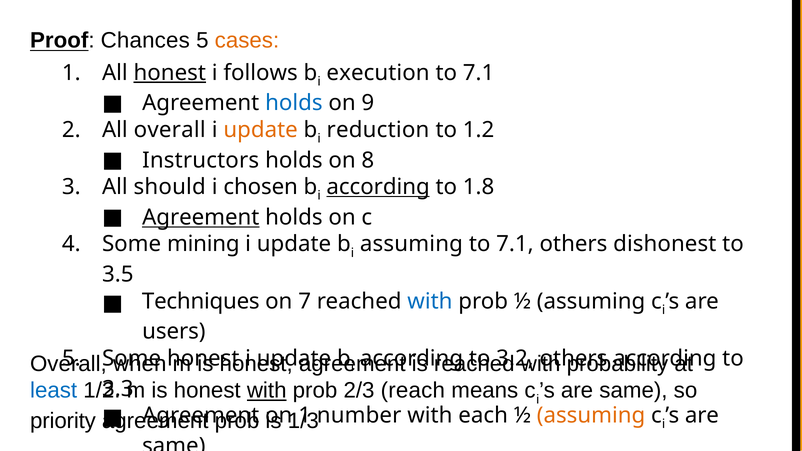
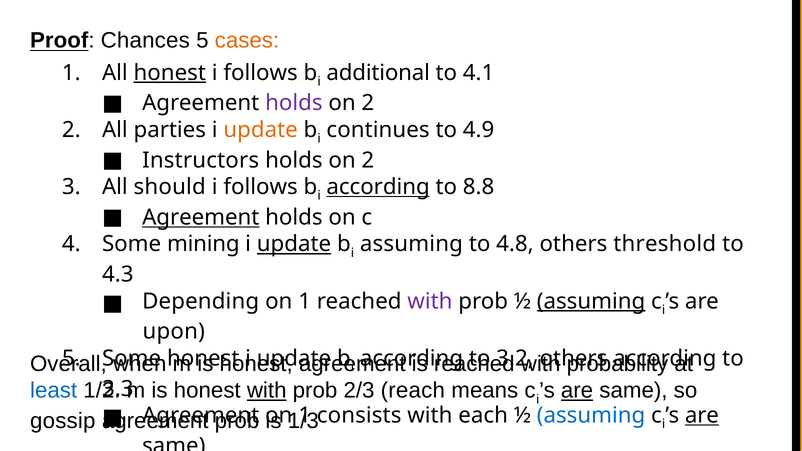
execution: execution -> additional
7.1 at (479, 73): 7.1 -> 4.1
holds at (294, 103) colour: blue -> purple
9 at (368, 103): 9 -> 2
All overall: overall -> parties
reduction: reduction -> continues
1.2: 1.2 -> 4.9
8 at (368, 160): 8 -> 2
chosen at (261, 187): chosen -> follows
1.8: 1.8 -> 8.8
update at (294, 244) underline: none -> present
7.1 at (515, 244): 7.1 -> 4.8
dishonest: dishonest -> threshold
3.5: 3.5 -> 4.3
Techniques: Techniques -> Depending
7 at (305, 301): 7 -> 1
with at (430, 301) colour: blue -> purple
assuming at (591, 301) underline: none -> present
users: users -> upon
are at (577, 391) underline: none -> present
number: number -> consists
assuming at (591, 416) colour: orange -> blue
are at (702, 416) underline: none -> present
priority: priority -> gossip
